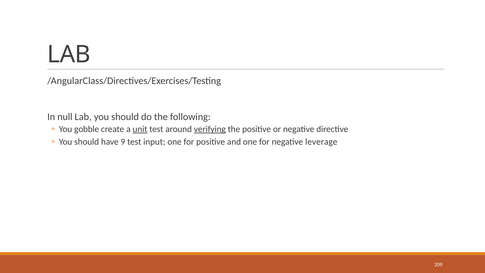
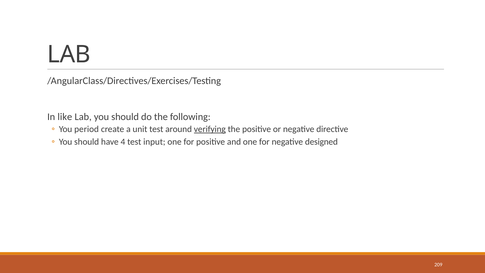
null: null -> like
gobble: gobble -> period
unit underline: present -> none
9: 9 -> 4
leverage: leverage -> designed
